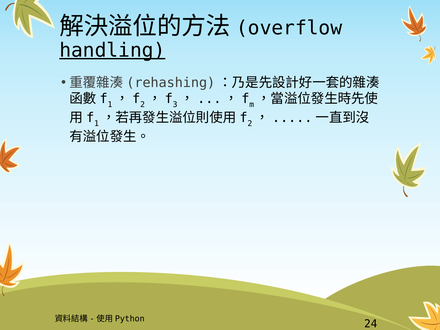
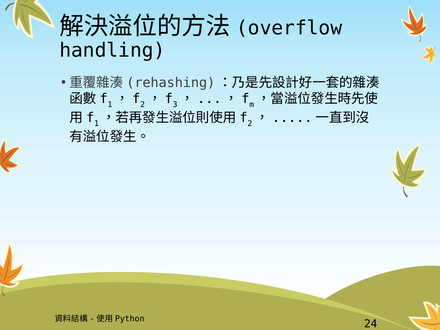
handling underline: present -> none
